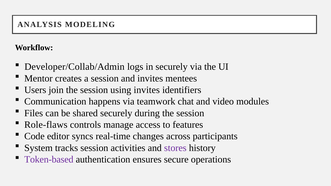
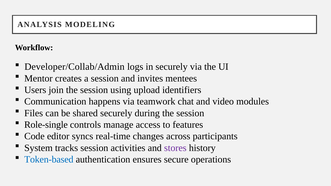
using invites: invites -> upload
Role-flaws: Role-flaws -> Role-single
Token-based colour: purple -> blue
